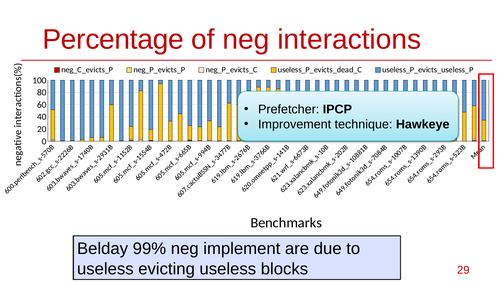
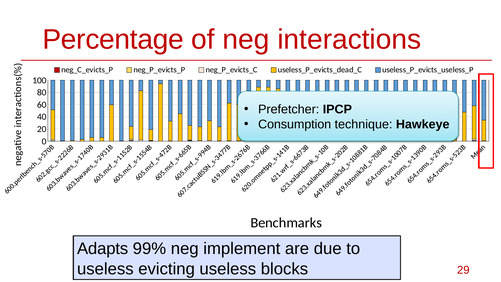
Improvement: Improvement -> Consumption
Belday: Belday -> Adapts
